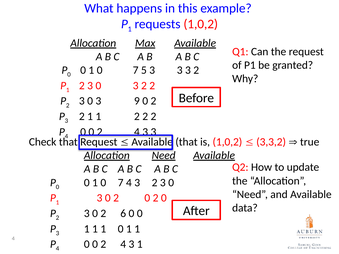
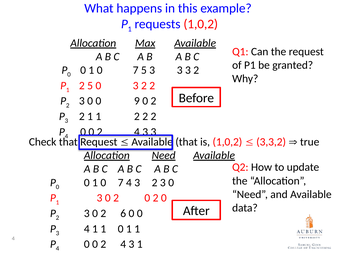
1 2 3: 3 -> 5
3 at (98, 101): 3 -> 0
1 at (87, 229): 1 -> 4
